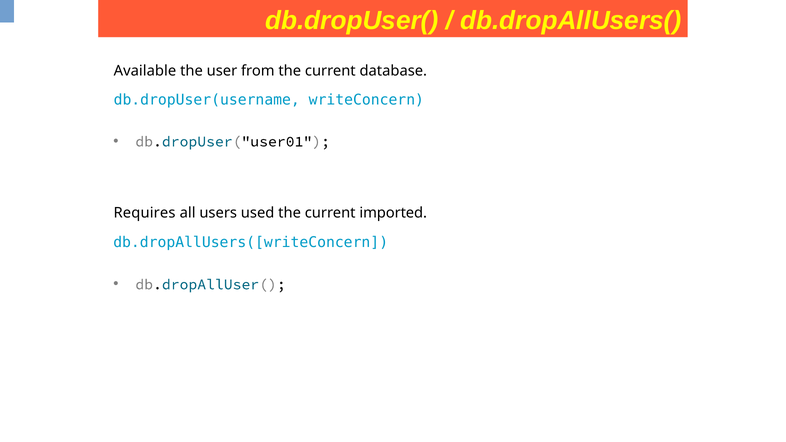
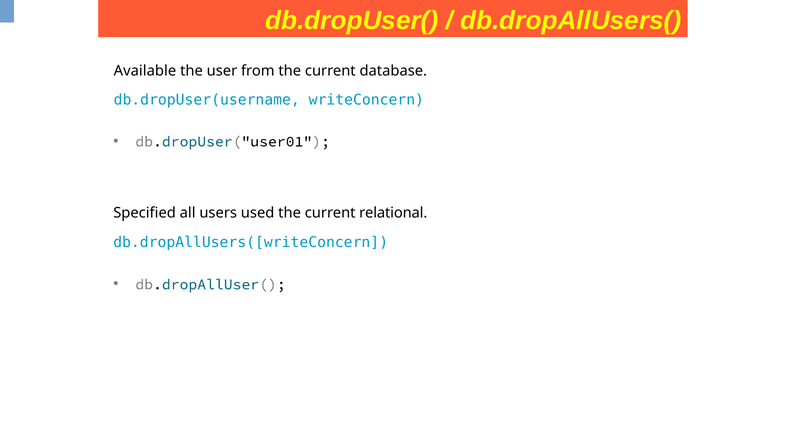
Requires: Requires -> Specified
imported: imported -> relational
